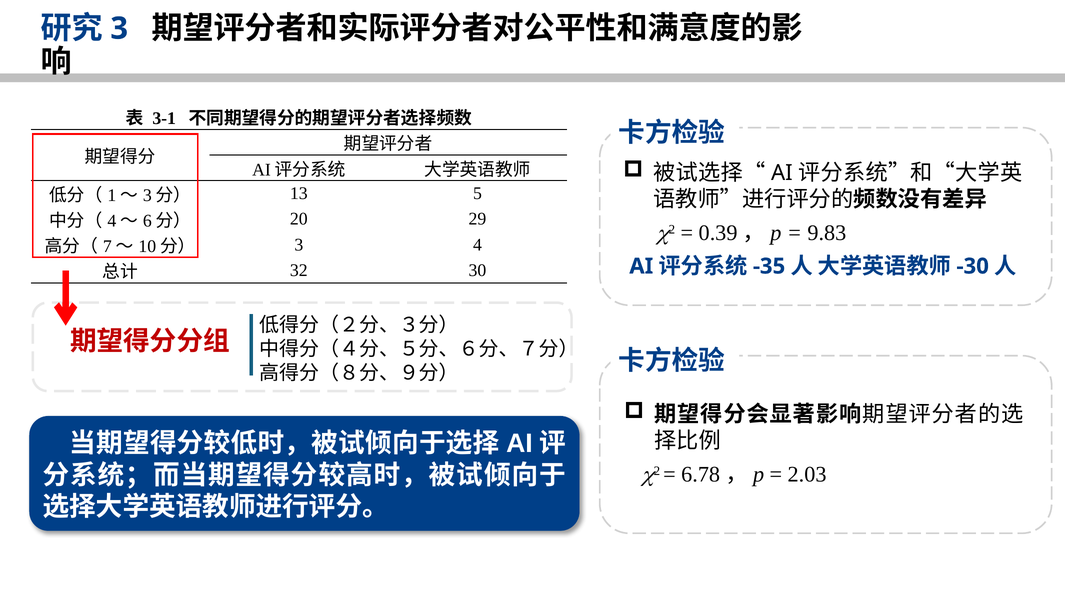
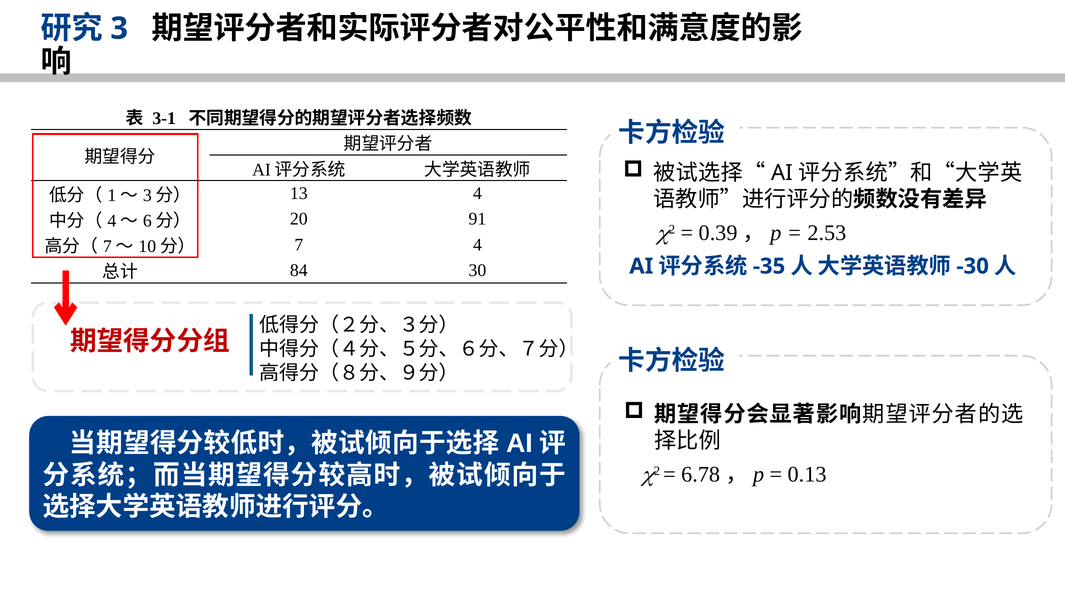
13 5: 5 -> 4
29: 29 -> 91
9.83: 9.83 -> 2.53
3 at (299, 245): 3 -> 7
32: 32 -> 84
2.03: 2.03 -> 0.13
